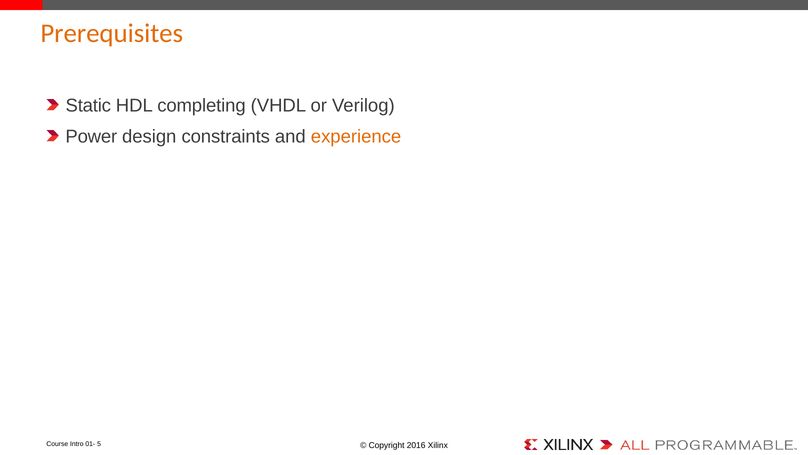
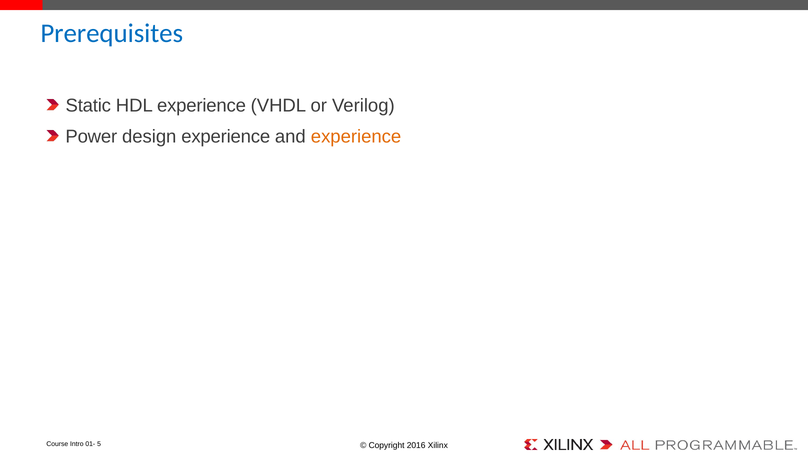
Prerequisites colour: orange -> blue
HDL completing: completing -> experience
design constraints: constraints -> experience
